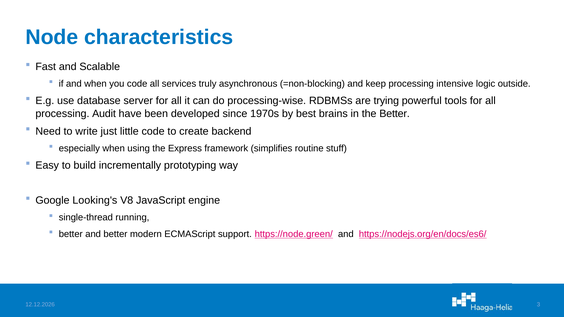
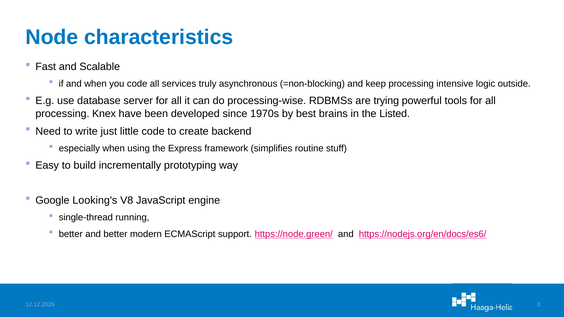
Audit: Audit -> Knex
the Better: Better -> Listed
